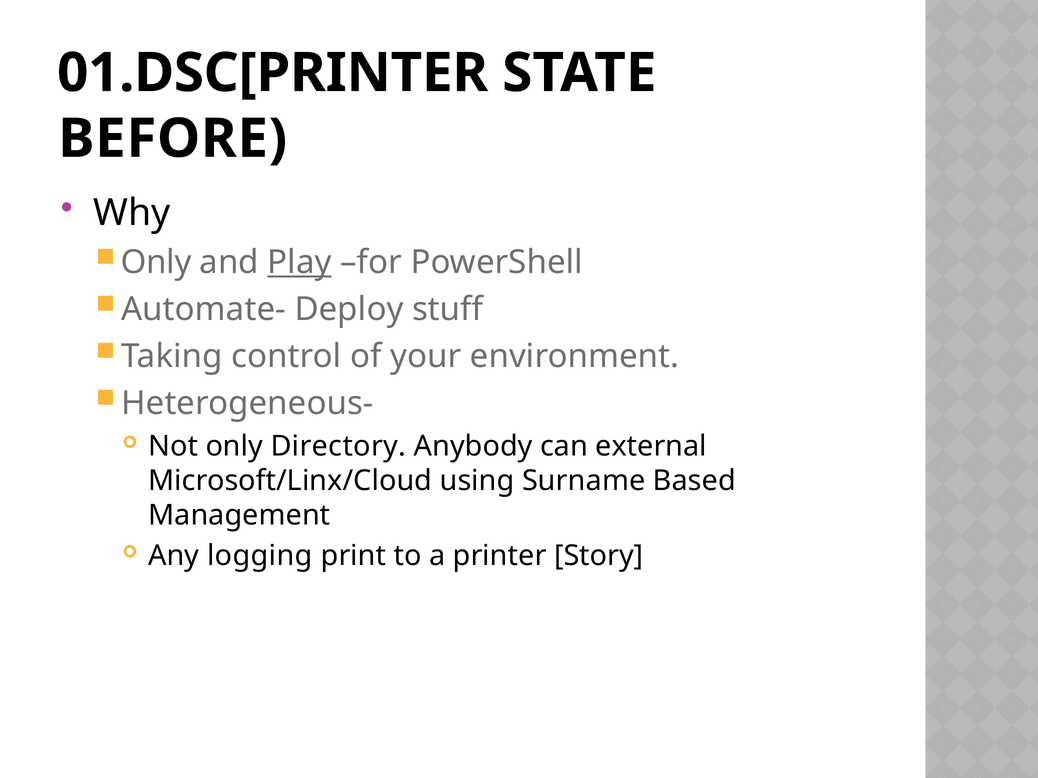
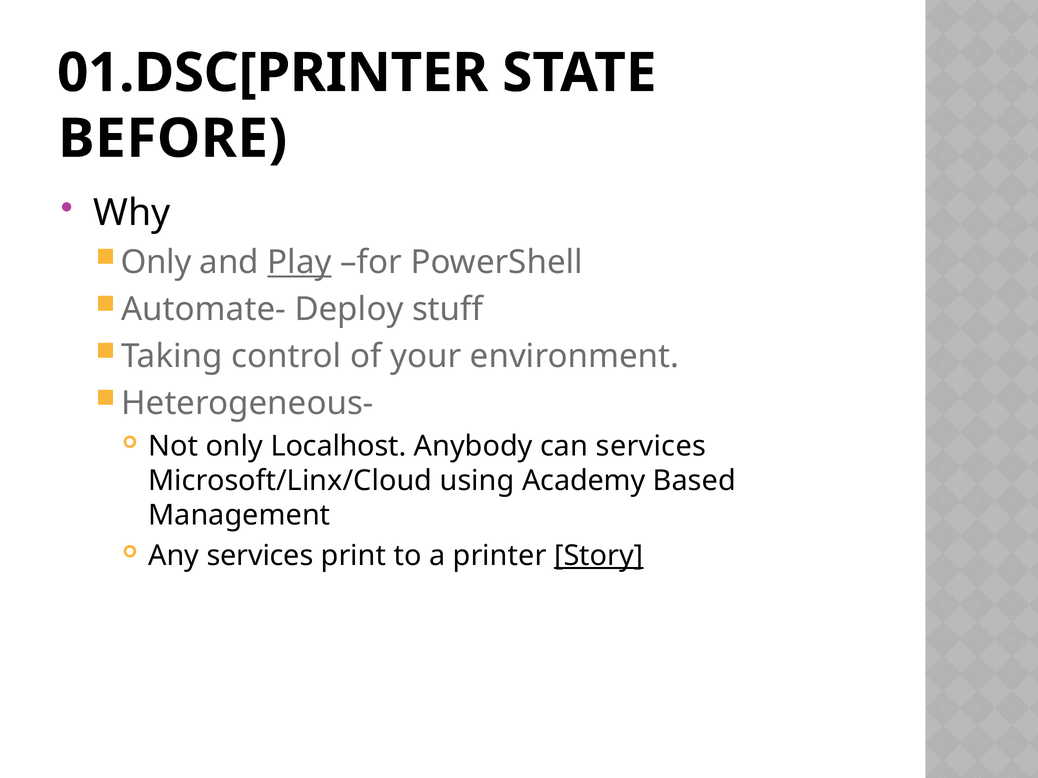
Directory: Directory -> Localhost
can external: external -> services
Surname: Surname -> Academy
Any logging: logging -> services
Story underline: none -> present
